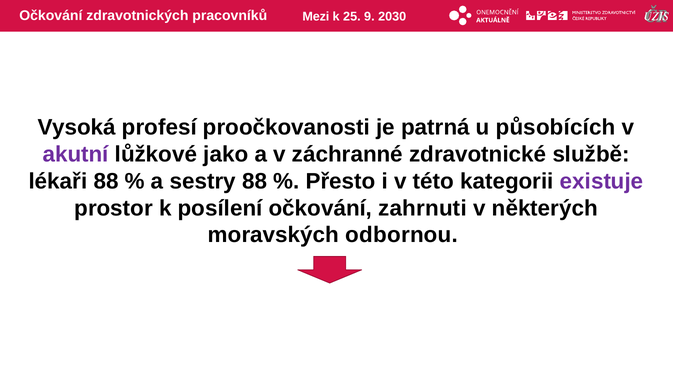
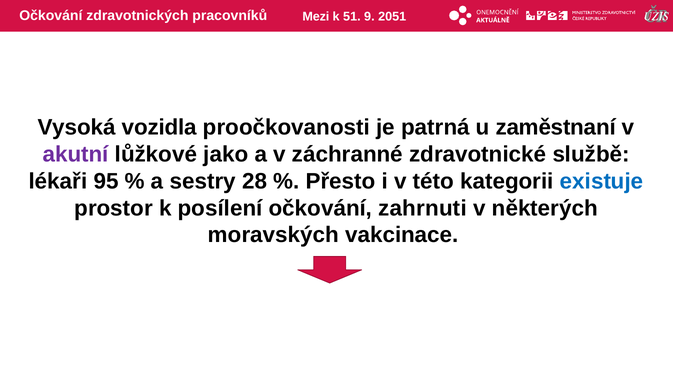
25: 25 -> 51
2030: 2030 -> 2051
profesí: profesí -> vozidla
působících: působících -> zaměstnaní
lékaři 88: 88 -> 95
sestry 88: 88 -> 28
existuje colour: purple -> blue
odbornou: odbornou -> vakcinace
